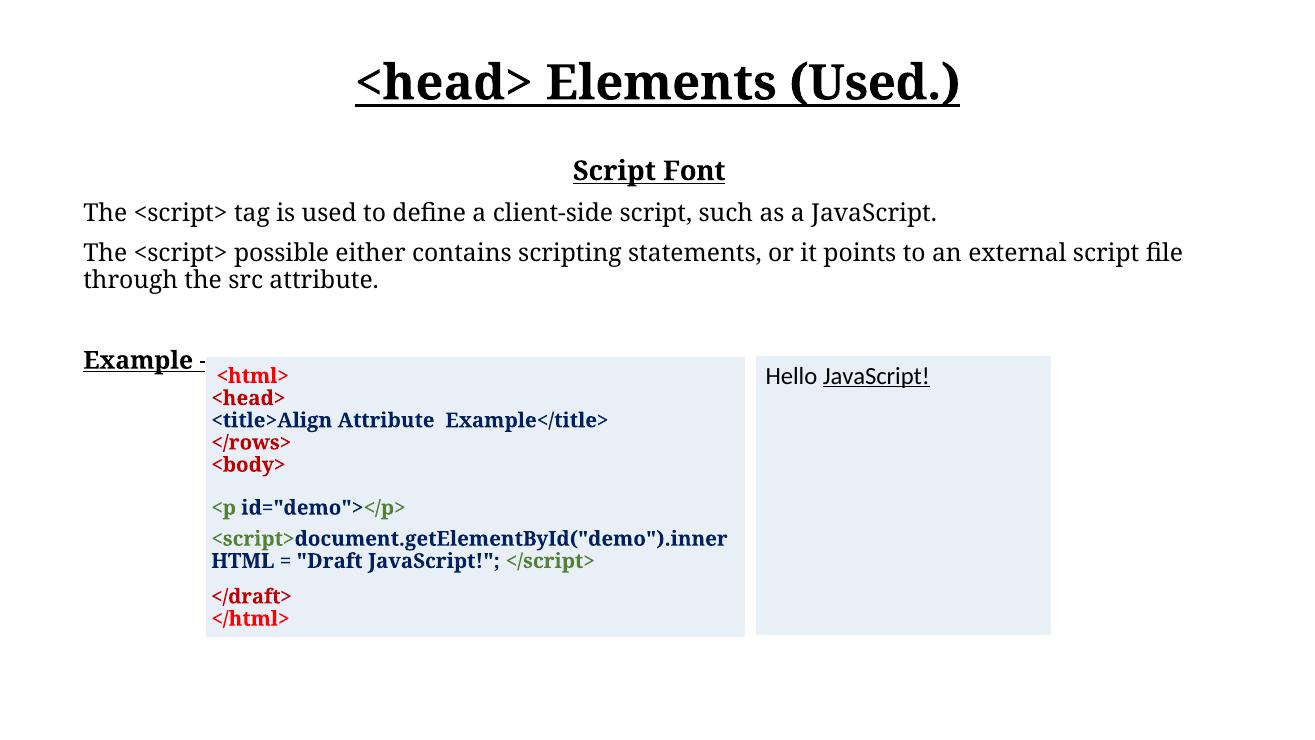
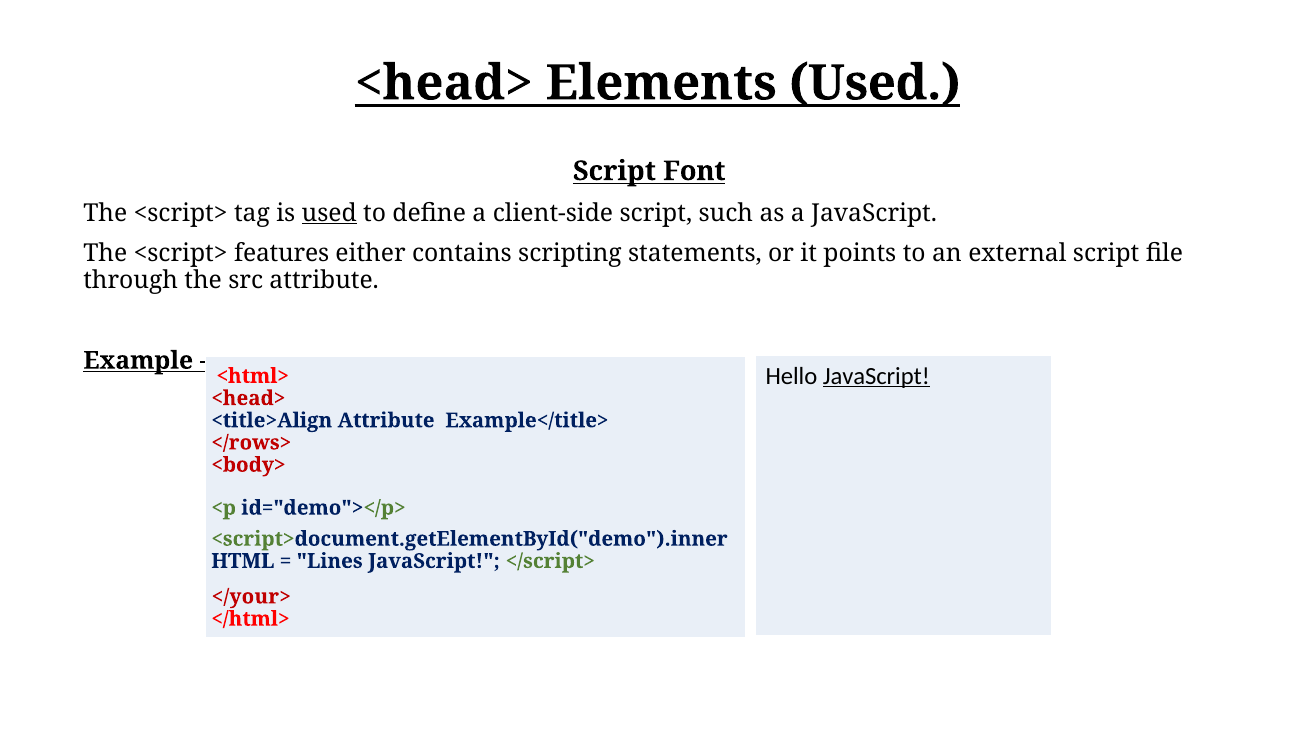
used at (329, 213) underline: none -> present
possible: possible -> features
Draft: Draft -> Lines
</draft>: </draft> -> </your>
